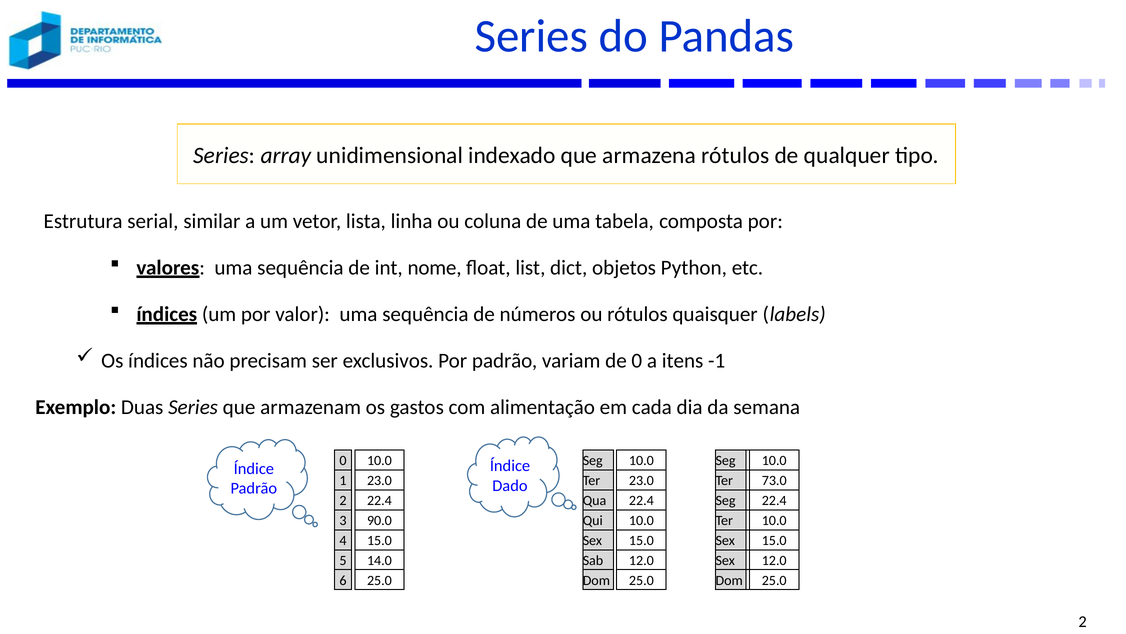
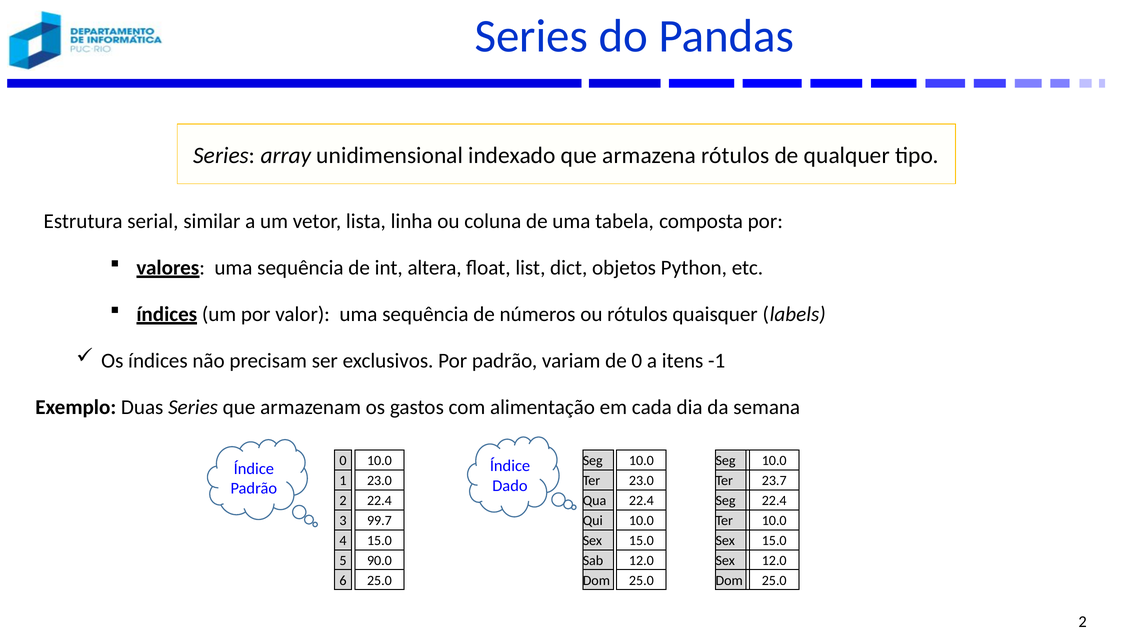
nome: nome -> altera
73.0: 73.0 -> 23.7
90.0: 90.0 -> 99.7
14.0: 14.0 -> 90.0
